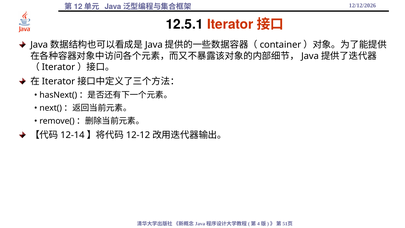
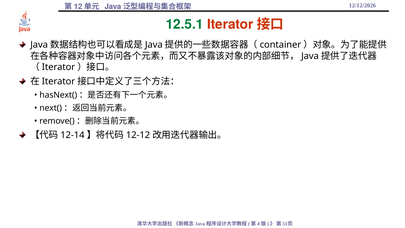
12.5.1 colour: black -> green
